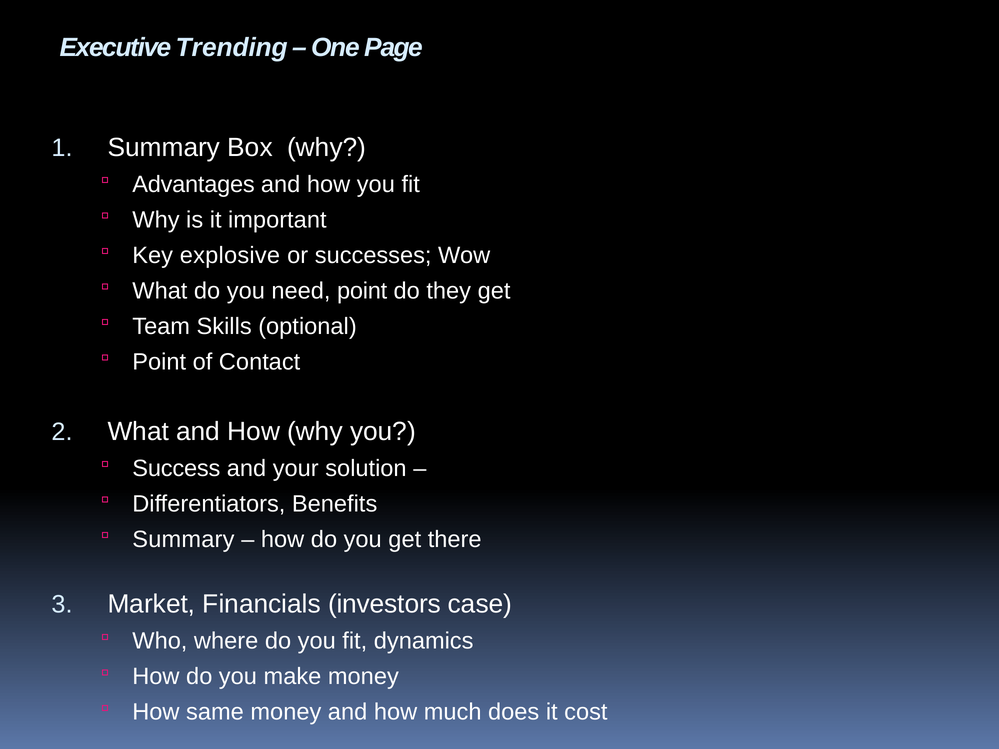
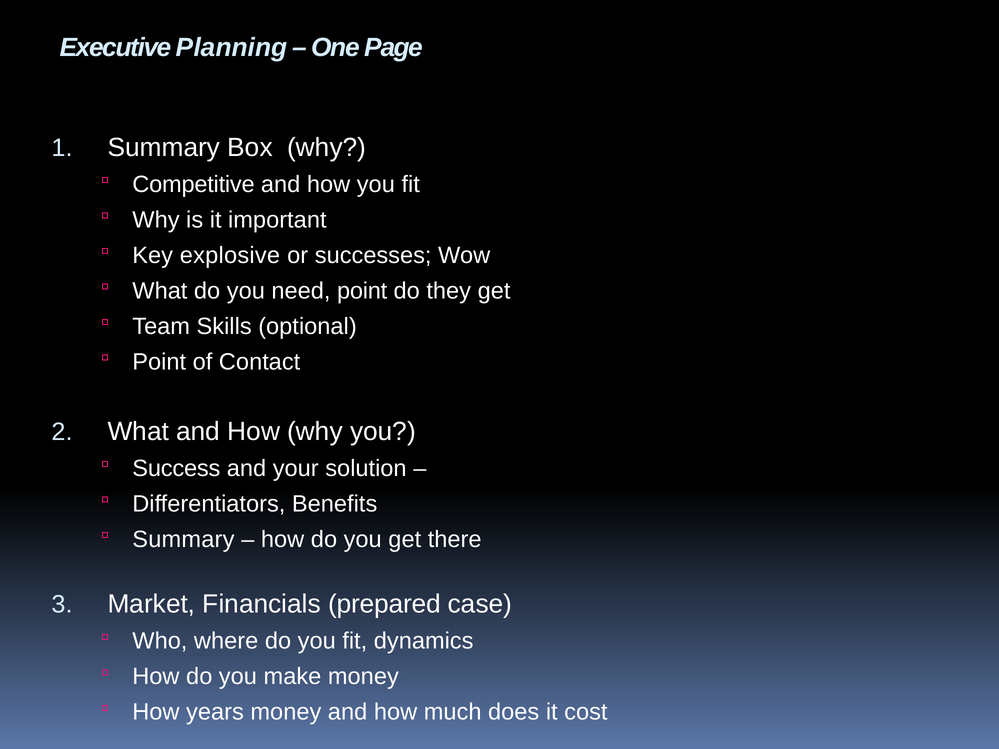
Trending: Trending -> Planning
Advantages: Advantages -> Competitive
investors: investors -> prepared
same: same -> years
